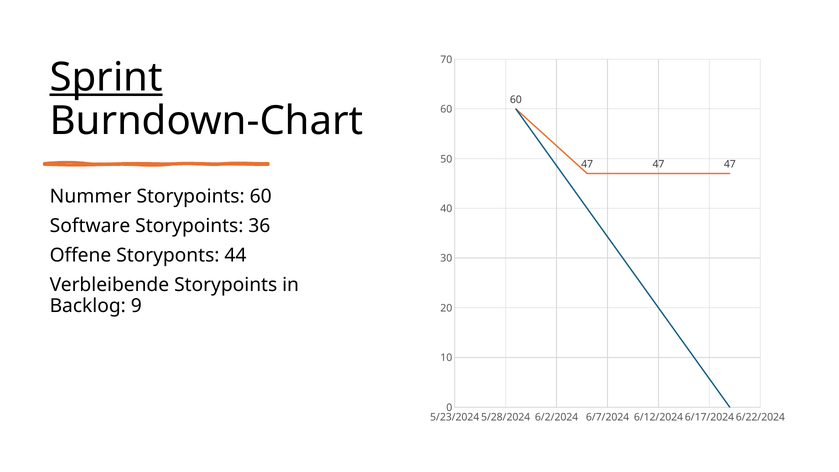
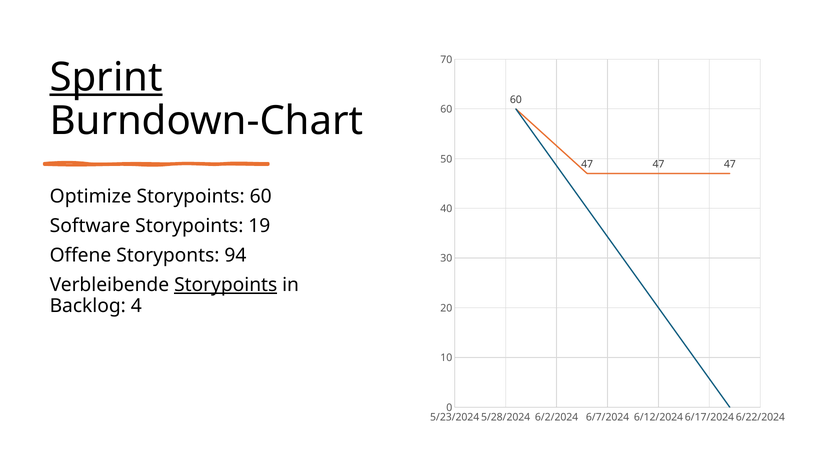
Nummer: Nummer -> Optimize
36: 36 -> 19
44: 44 -> 94
Storypoints at (226, 285) underline: none -> present
9: 9 -> 4
